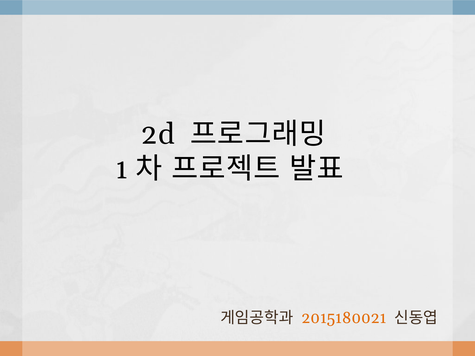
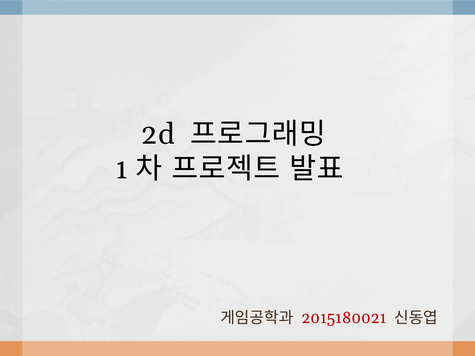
2015180021 colour: orange -> red
